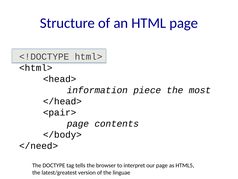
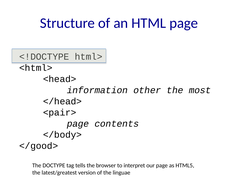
piece: piece -> other
</need>: </need> -> </good>
